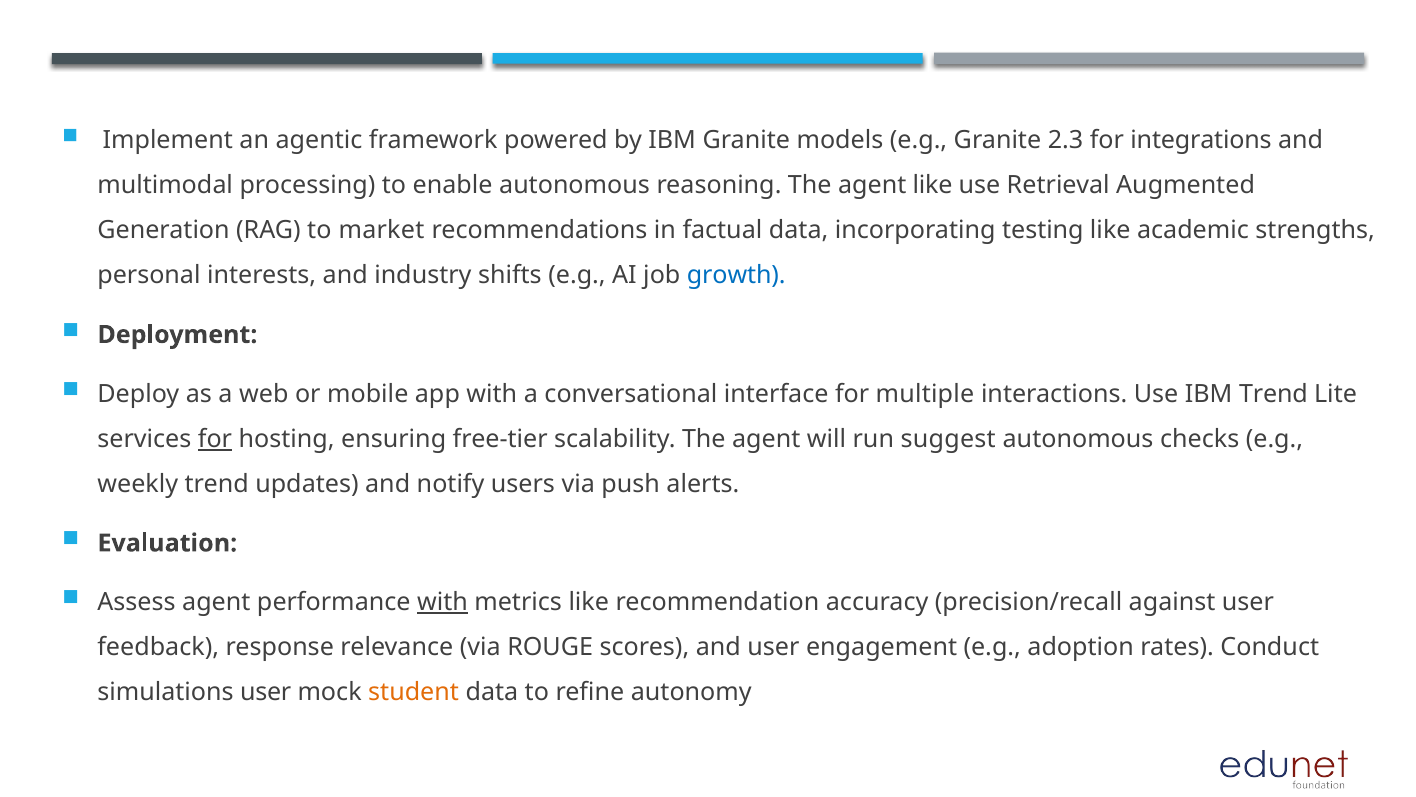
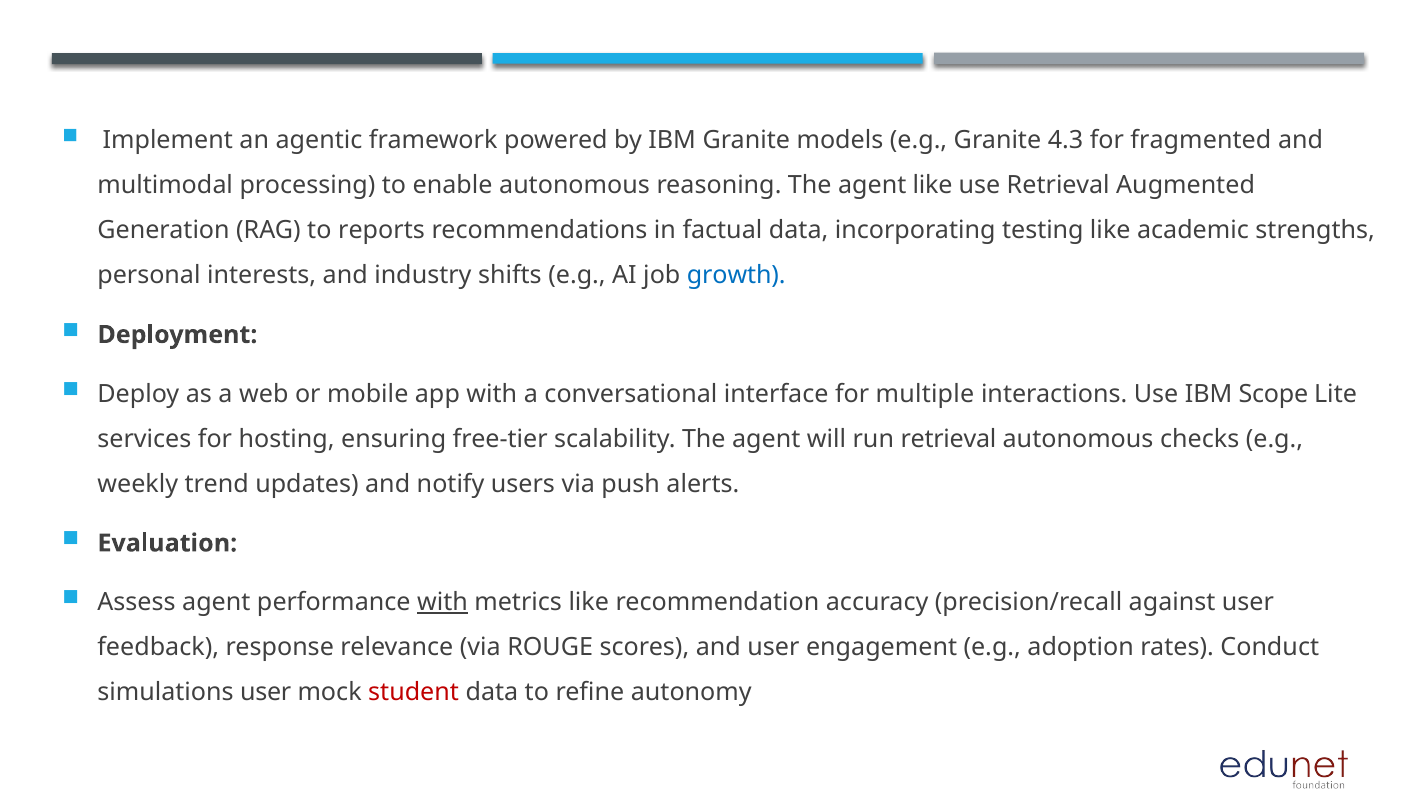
2.3: 2.3 -> 4.3
integrations: integrations -> fragmented
market: market -> reports
IBM Trend: Trend -> Scope
for at (215, 439) underline: present -> none
run suggest: suggest -> retrieval
student colour: orange -> red
